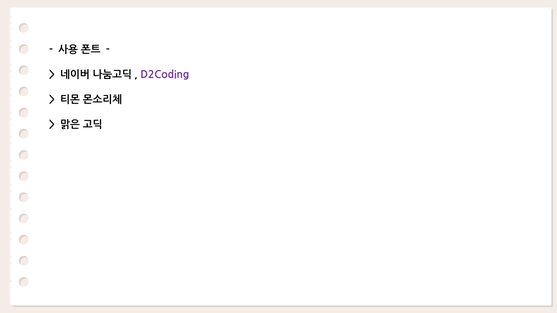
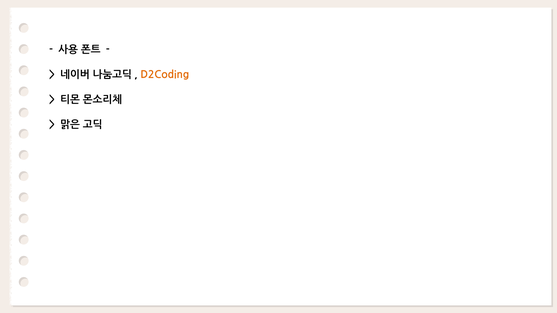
D2Coding colour: purple -> orange
